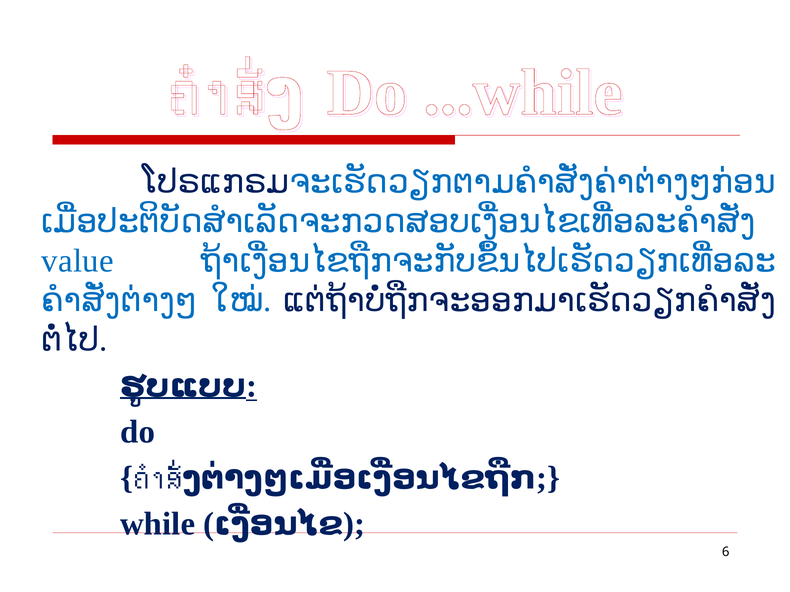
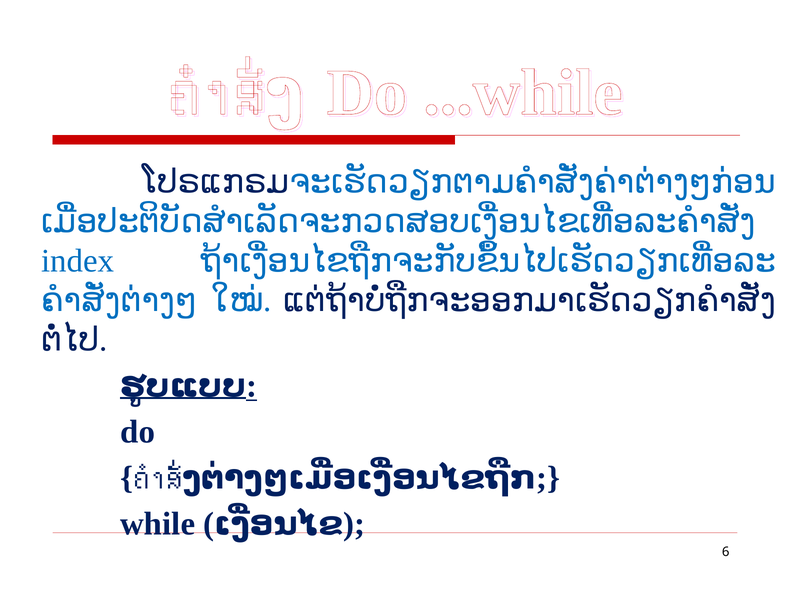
value: value -> index
